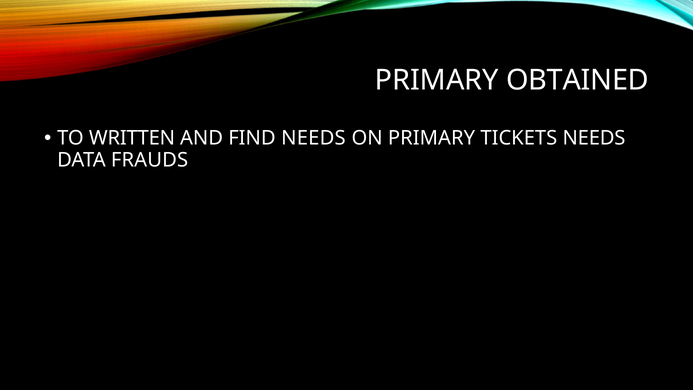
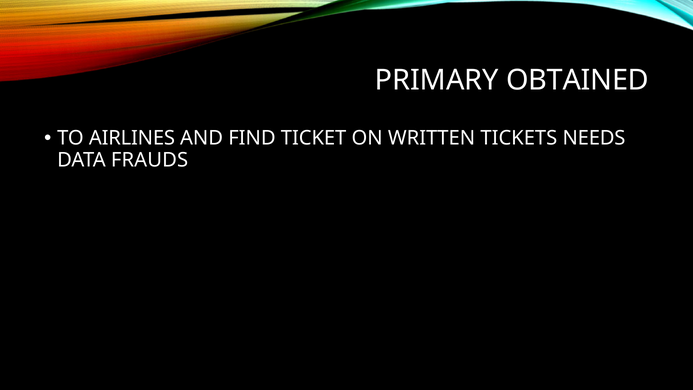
WRITTEN: WRITTEN -> AIRLINES
FIND NEEDS: NEEDS -> TICKET
ON PRIMARY: PRIMARY -> WRITTEN
